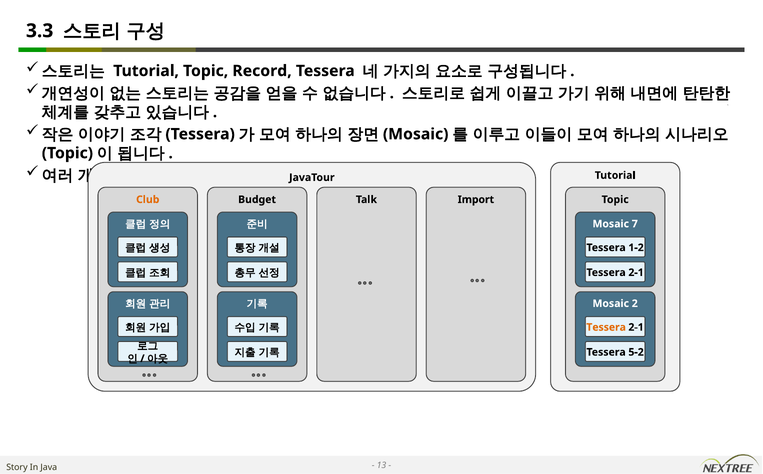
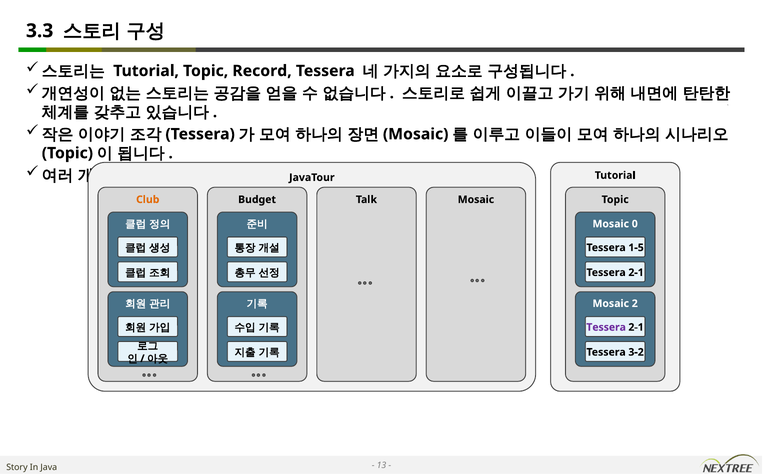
Talk Import: Import -> Mosaic
7: 7 -> 0
1-2: 1-2 -> 1-5
Tessera at (606, 327) colour: orange -> purple
5-2: 5-2 -> 3-2
